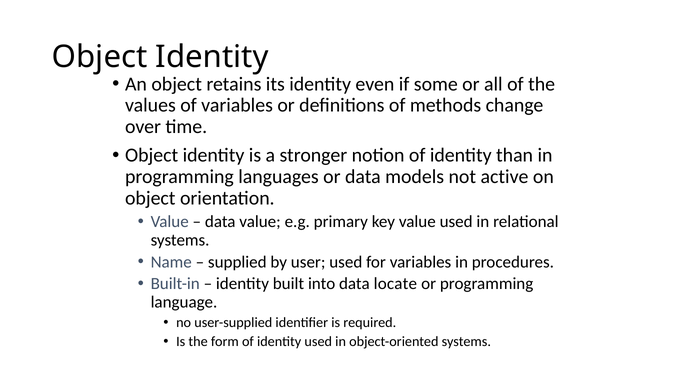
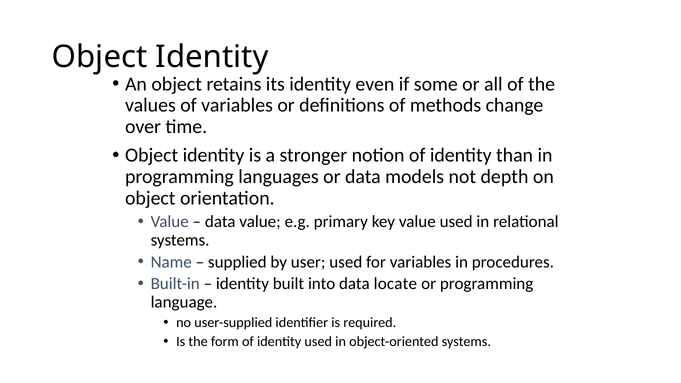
active: active -> depth
